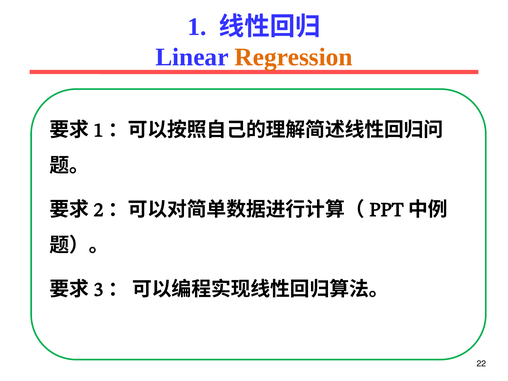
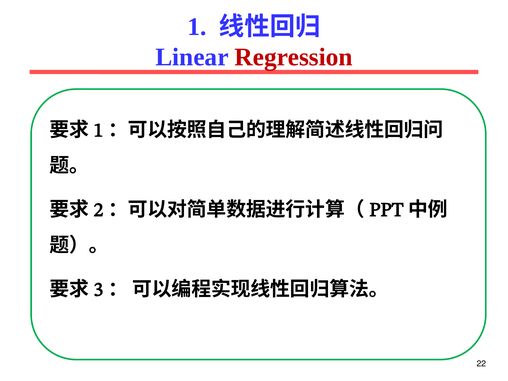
Regression colour: orange -> red
